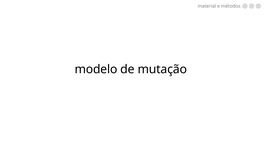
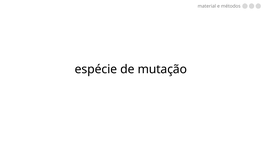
modelo: modelo -> espécie
